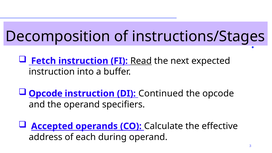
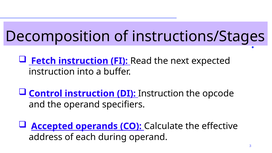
Read underline: present -> none
Opcode at (46, 94): Opcode -> Control
DI Continued: Continued -> Instruction
